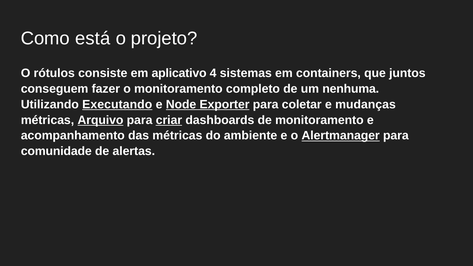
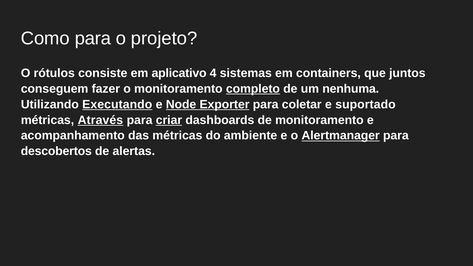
Como está: está -> para
completo underline: none -> present
mudanças: mudanças -> suportado
Arquivo: Arquivo -> Através
comunidade: comunidade -> descobertos
